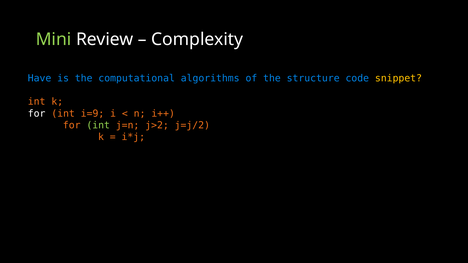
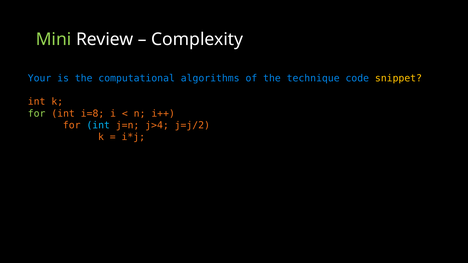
Have: Have -> Your
structure: structure -> technique
for at (37, 114) colour: white -> light green
i=9: i=9 -> i=8
int at (98, 125) colour: light green -> light blue
j>2: j>2 -> j>4
